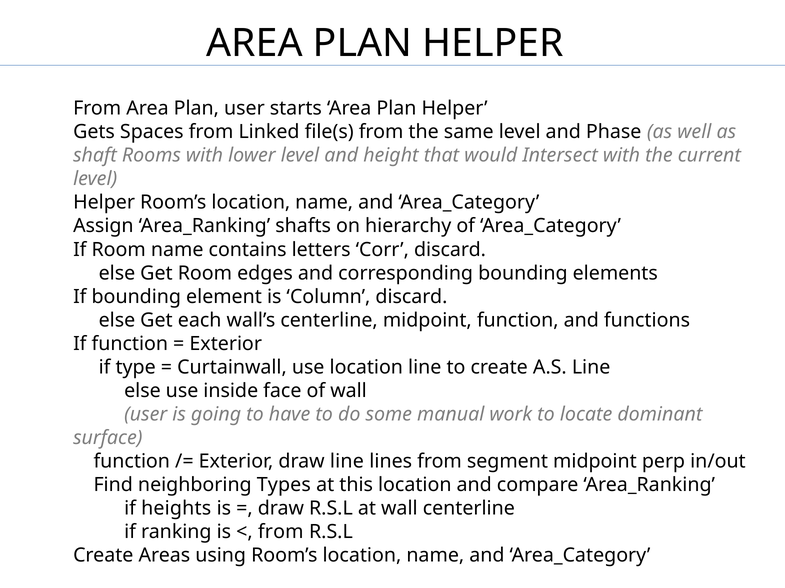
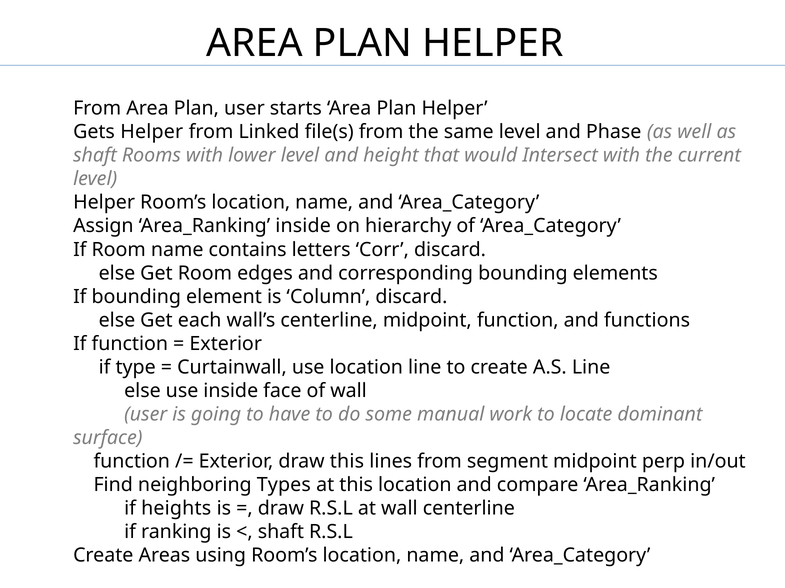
Gets Spaces: Spaces -> Helper
Area_Ranking shafts: shafts -> inside
draw line: line -> this
from at (281, 532): from -> shaft
